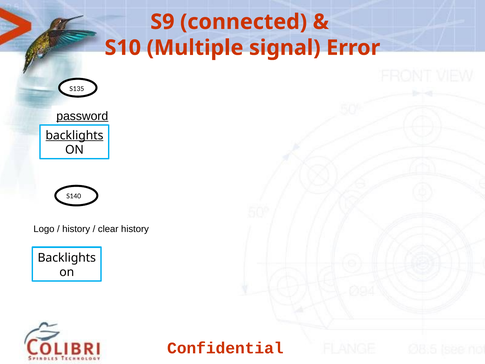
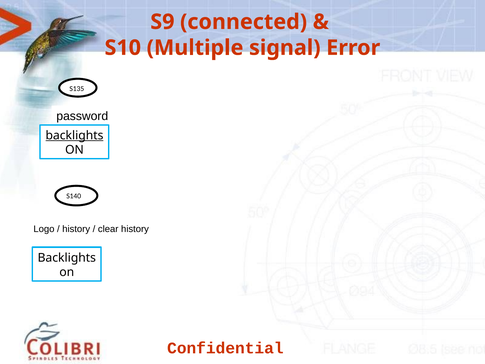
password underline: present -> none
